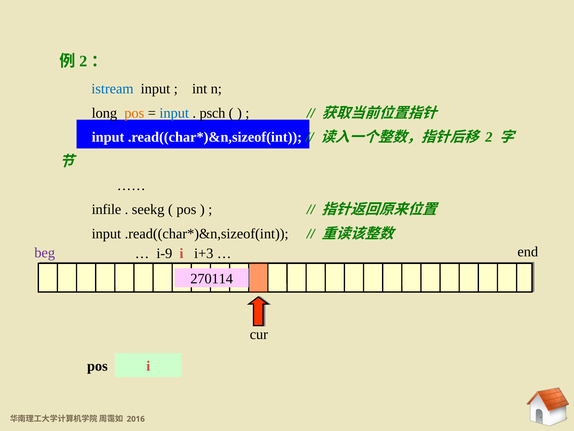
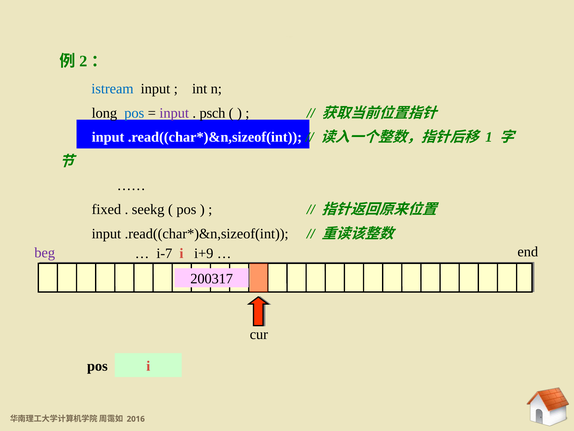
pos at (134, 113) colour: orange -> blue
input at (174, 113) colour: blue -> purple
2: 2 -> 1
infile: infile -> fixed
i-9: i-9 -> i-7
i+3: i+3 -> i+9
270114: 270114 -> 200317
